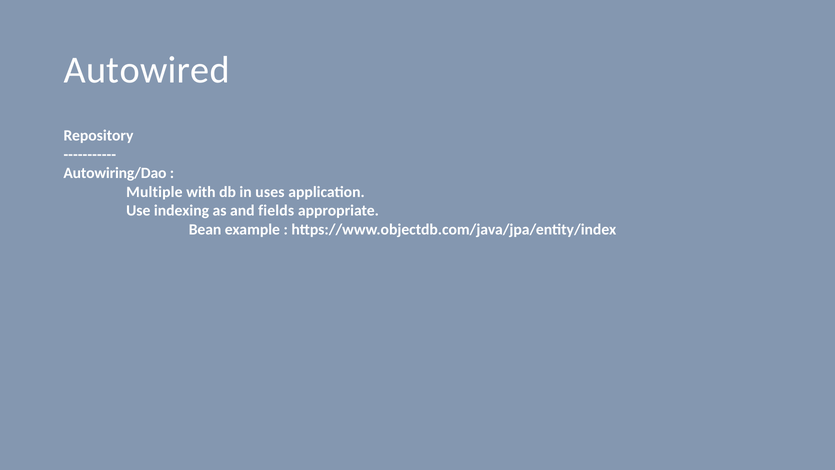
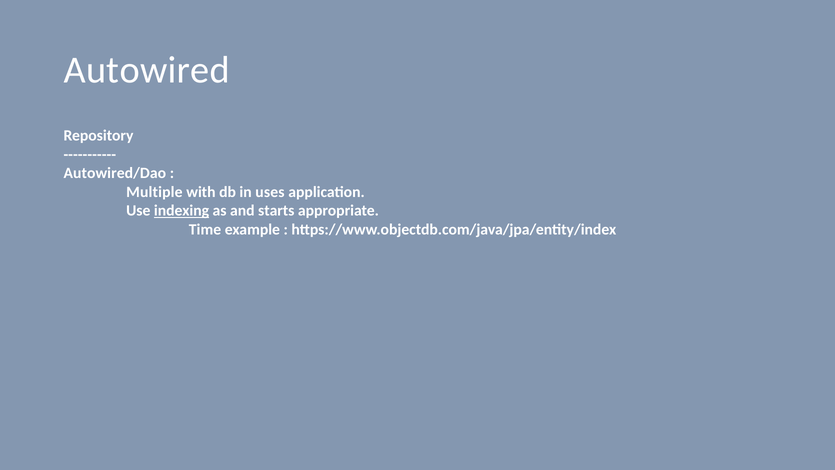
Autowiring/Dao: Autowiring/Dao -> Autowired/Dao
indexing underline: none -> present
fields: fields -> starts
Bean: Bean -> Time
